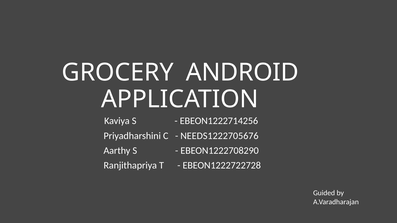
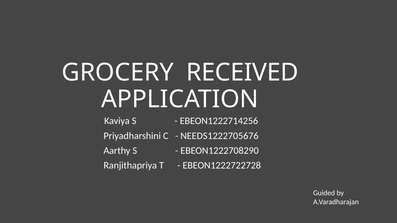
ANDROID: ANDROID -> RECEIVED
